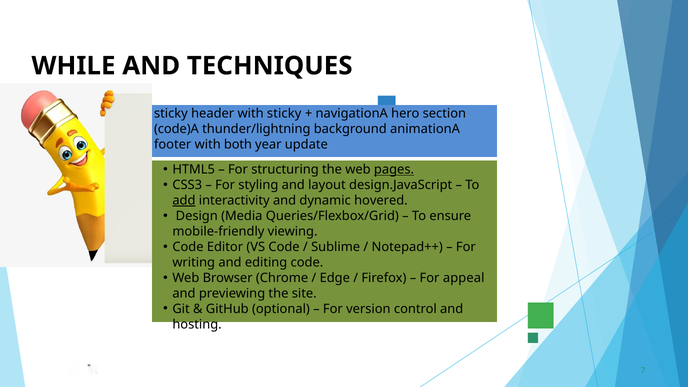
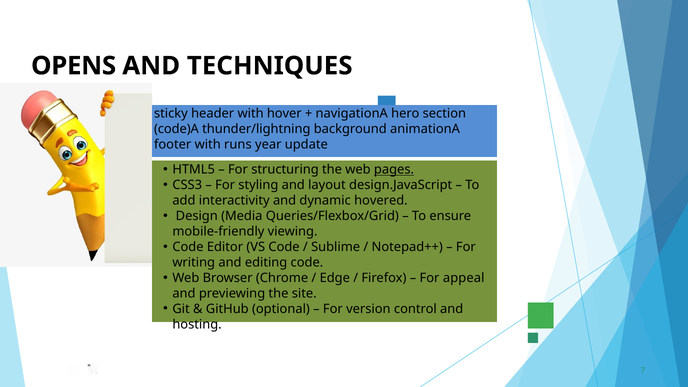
WHILE: WHILE -> OPENS
with sticky: sticky -> hover
both: both -> runs
add underline: present -> none
